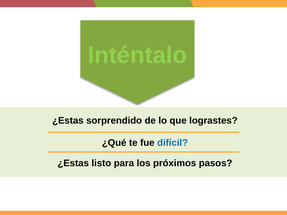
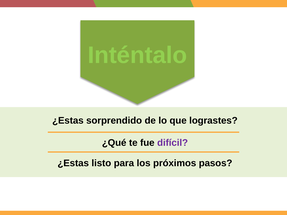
difícil colour: blue -> purple
